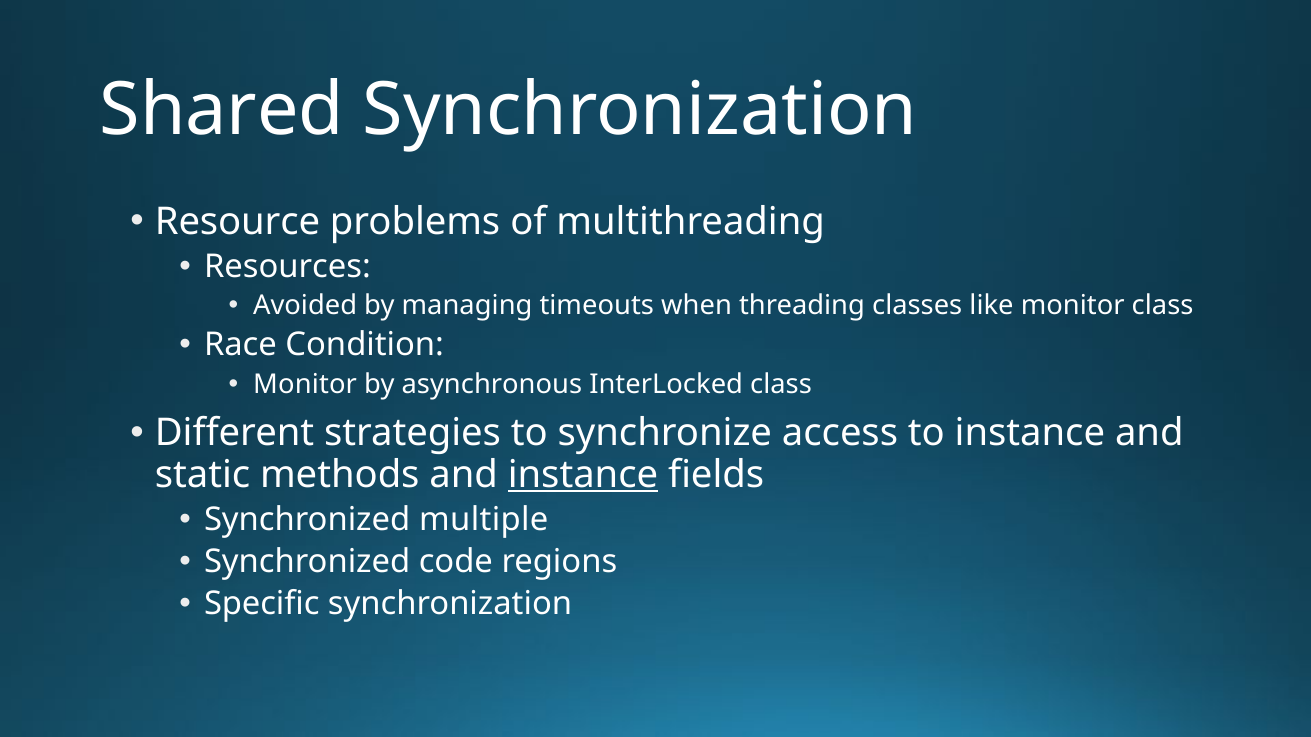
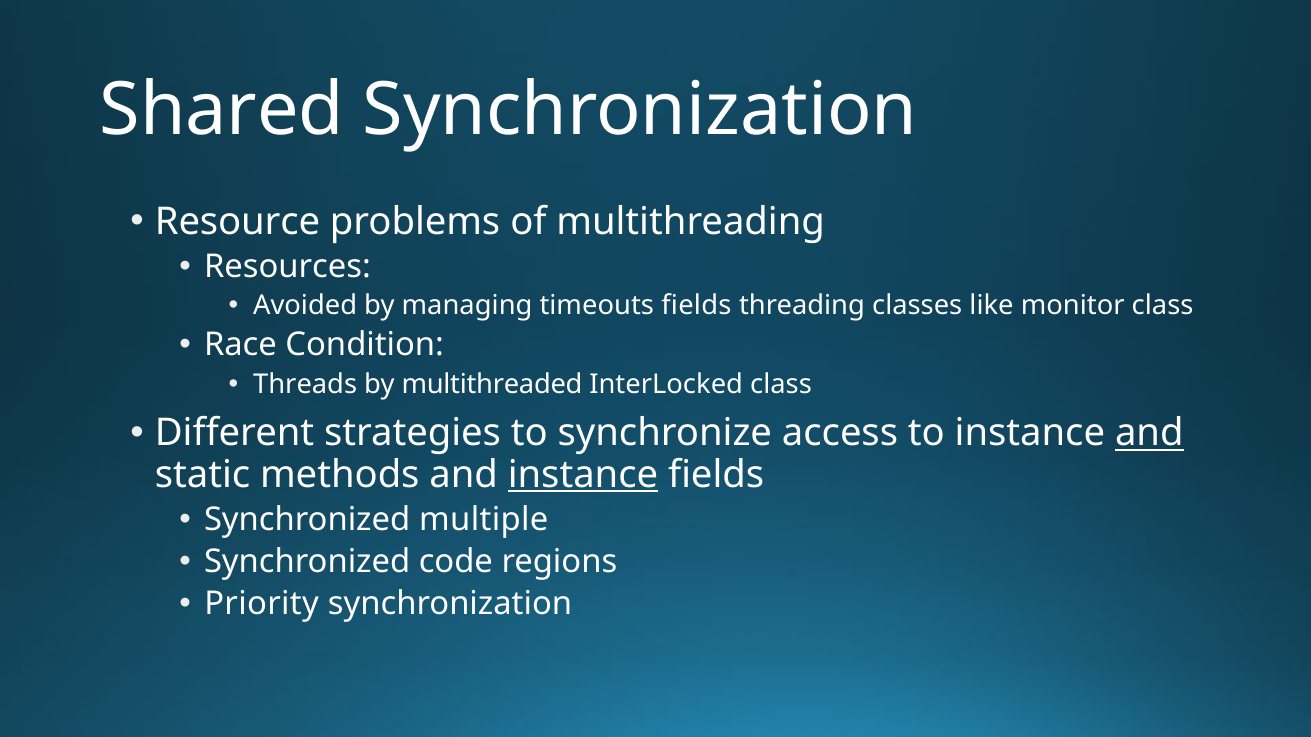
timeouts when: when -> fields
Monitor at (305, 385): Monitor -> Threads
asynchronous: asynchronous -> multithreaded
and at (1149, 434) underline: none -> present
Specific: Specific -> Priority
